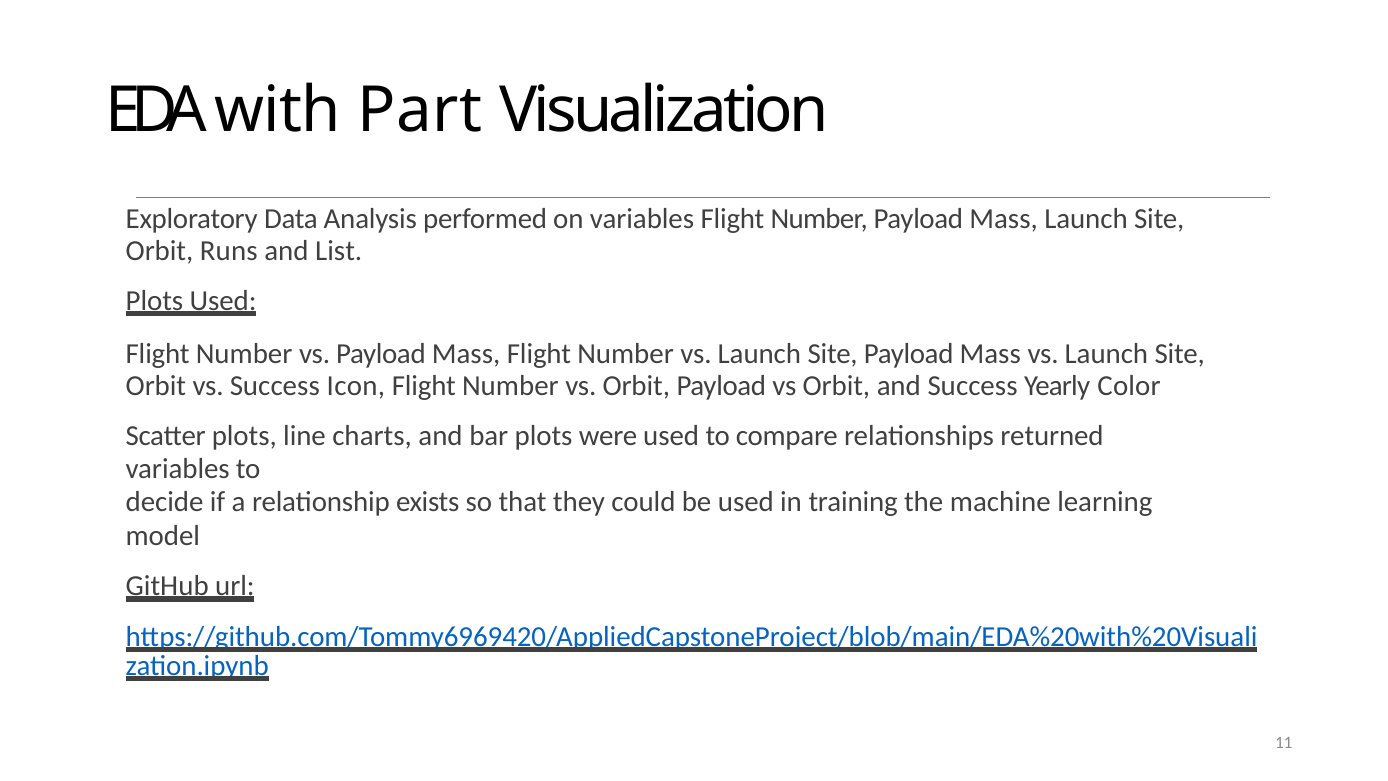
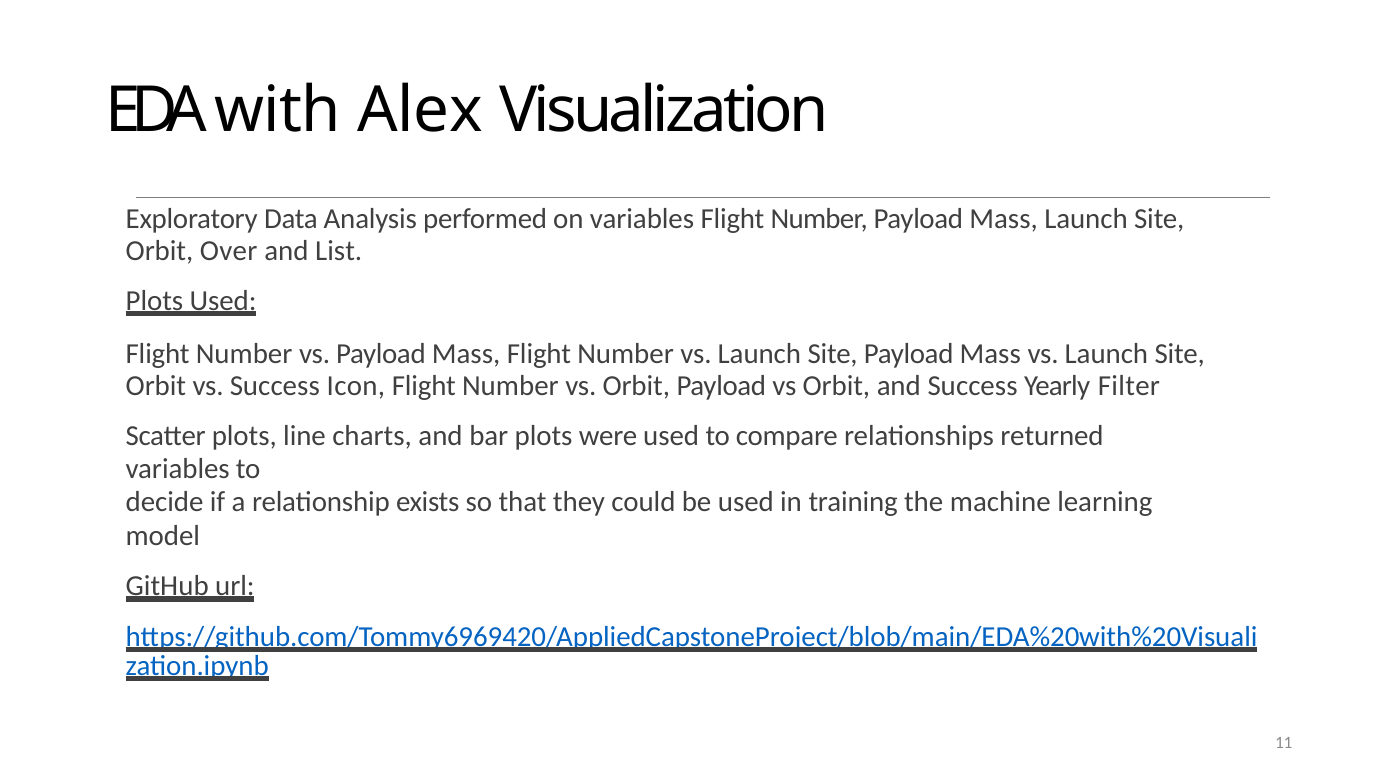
Part: Part -> Alex
Runs: Runs -> Over
Color: Color -> Filter
